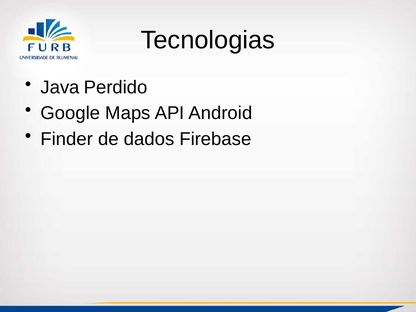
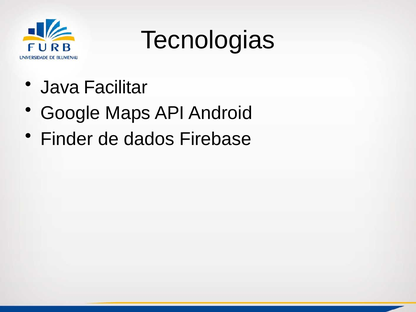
Perdido: Perdido -> Facilitar
